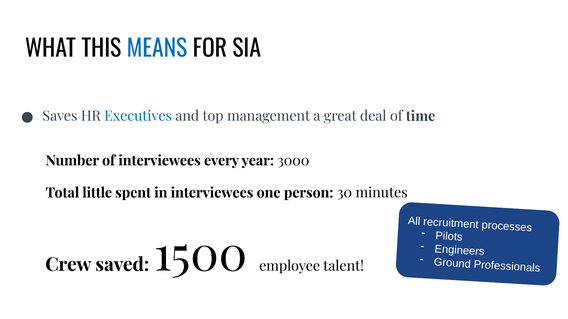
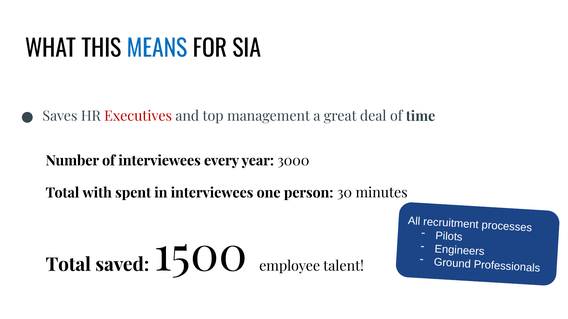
Executives colour: blue -> red
little: little -> with
Crew at (68, 265): Crew -> Total
